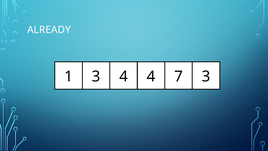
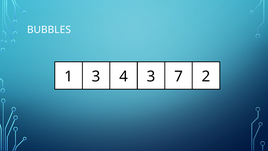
ALREADY: ALREADY -> BUBBLES
3 4: 4 -> 3
1 3: 3 -> 2
